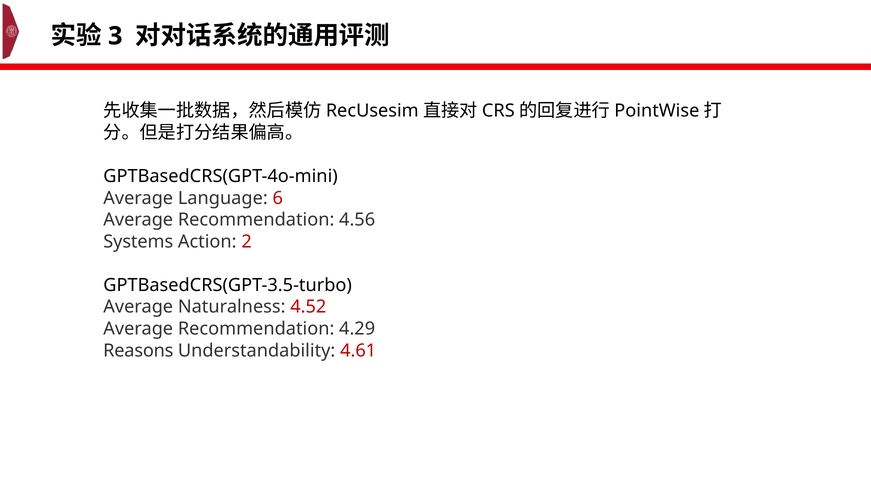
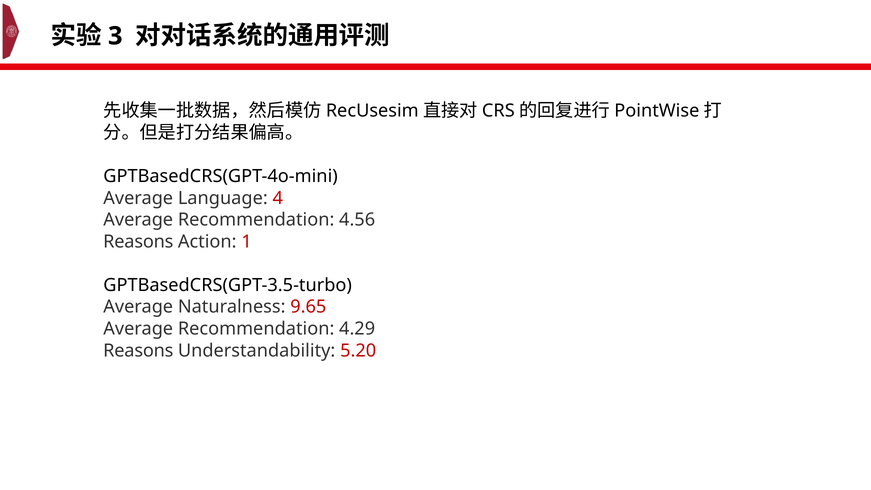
6: 6 -> 4
Systems at (138, 242): Systems -> Reasons
2: 2 -> 1
4.52: 4.52 -> 9.65
4.61: 4.61 -> 5.20
